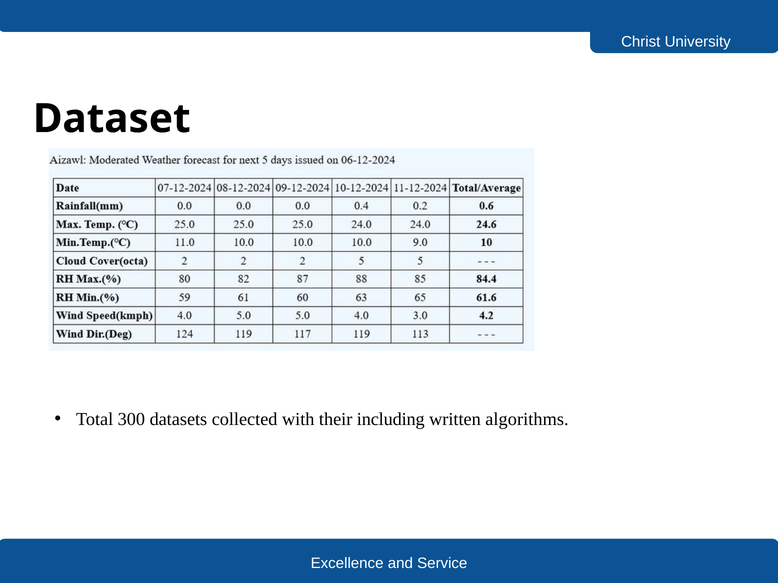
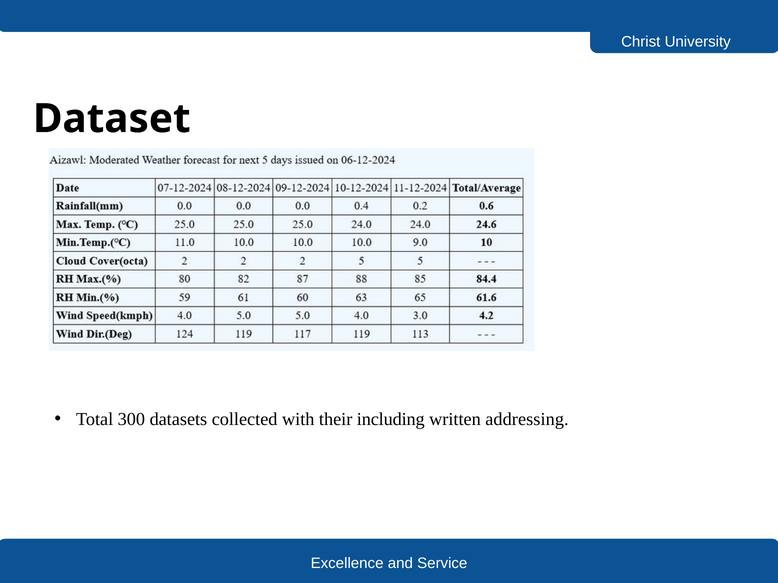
algorithms: algorithms -> addressing
